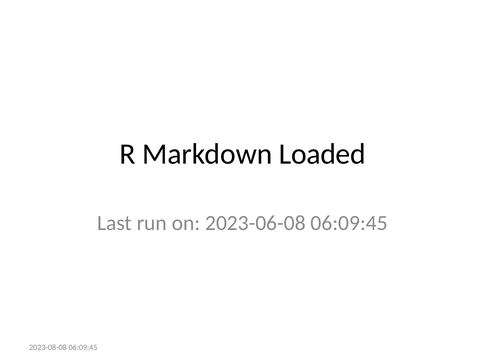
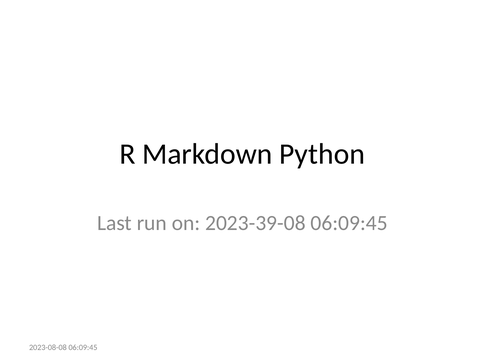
Loaded: Loaded -> Python
2023-06-08: 2023-06-08 -> 2023-39-08
